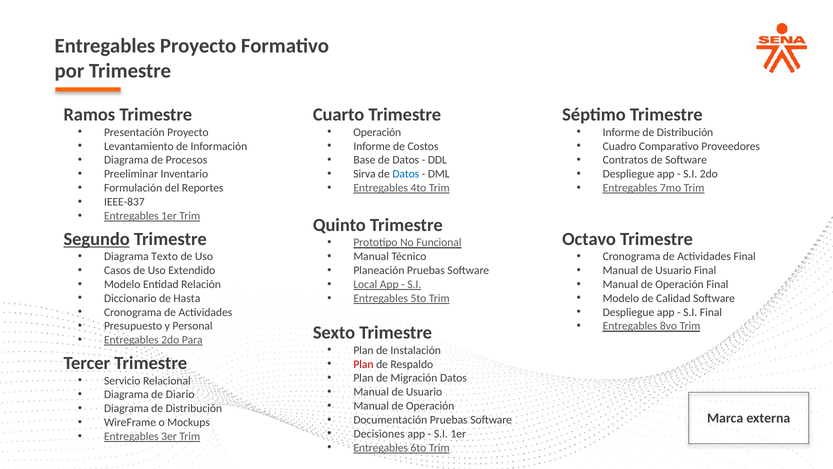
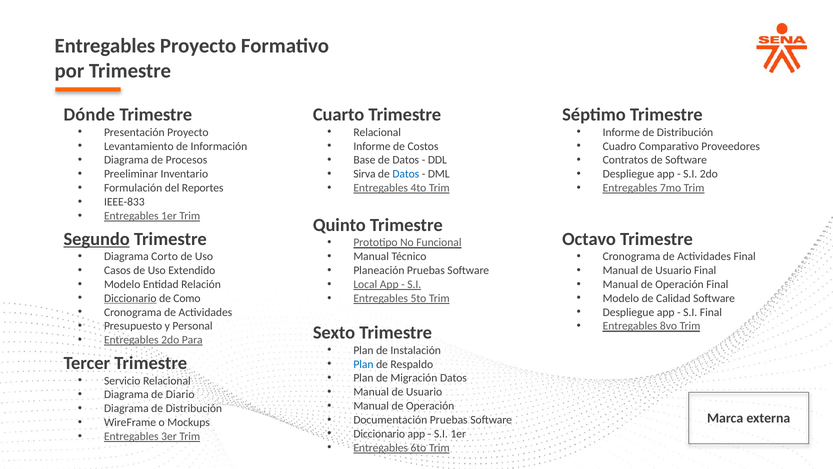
Ramos: Ramos -> Dónde
Operación at (377, 132): Operación -> Relacional
IEEE-837: IEEE-837 -> IEEE-833
Texto: Texto -> Corto
Diccionario at (130, 298) underline: none -> present
Hasta: Hasta -> Como
Plan at (363, 364) colour: red -> blue
Decisiones at (379, 433): Decisiones -> Diccionario
